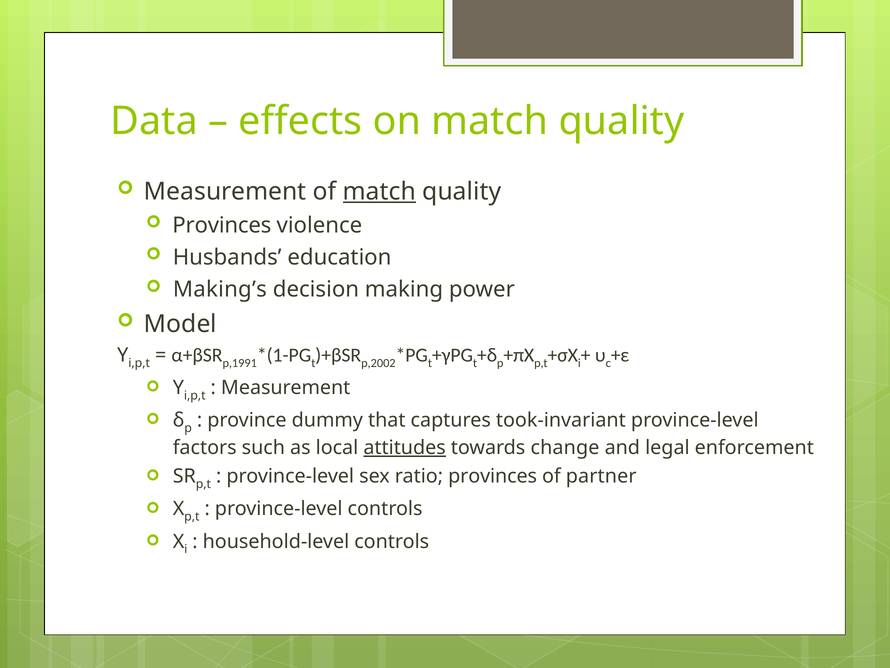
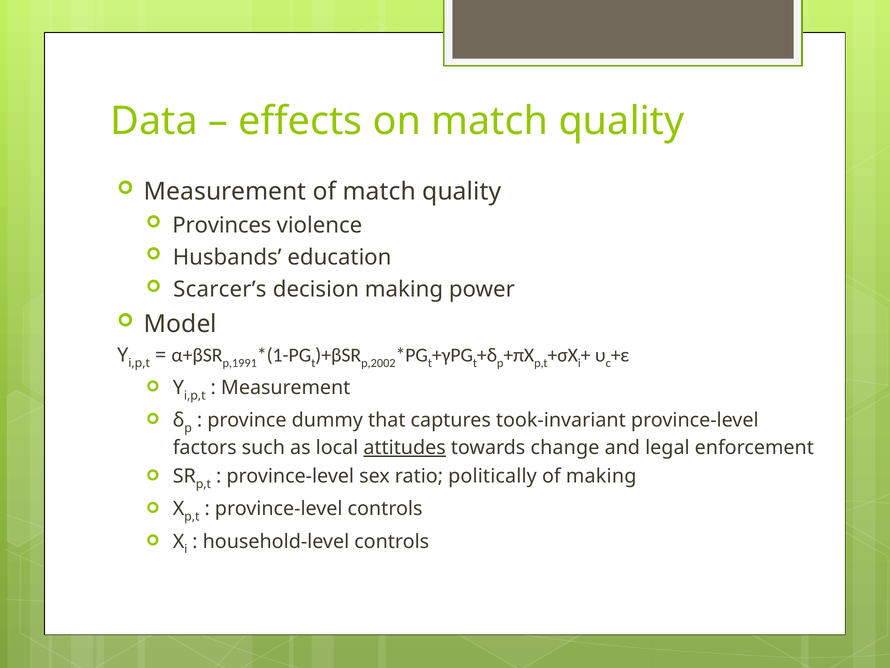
match at (379, 192) underline: present -> none
Making’s: Making’s -> Scarcer’s
ratio provinces: provinces -> politically
of partner: partner -> making
